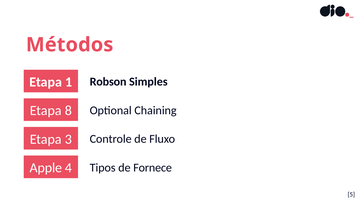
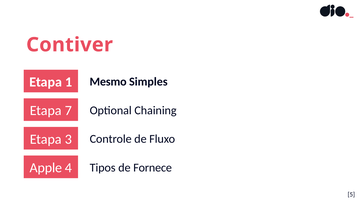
Métodos: Métodos -> Contiver
Robson: Robson -> Mesmo
8: 8 -> 7
